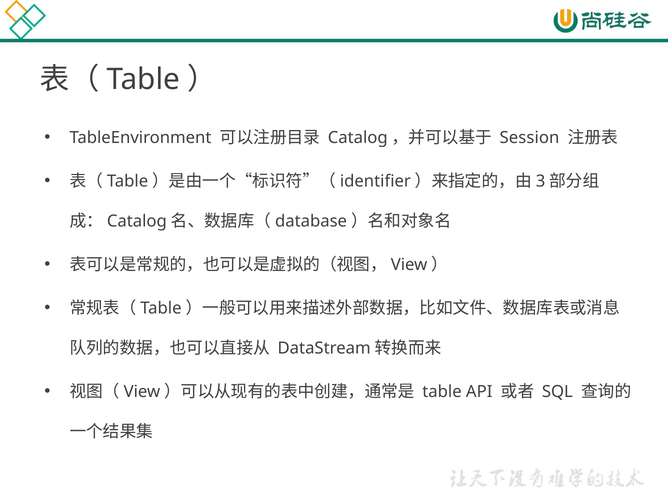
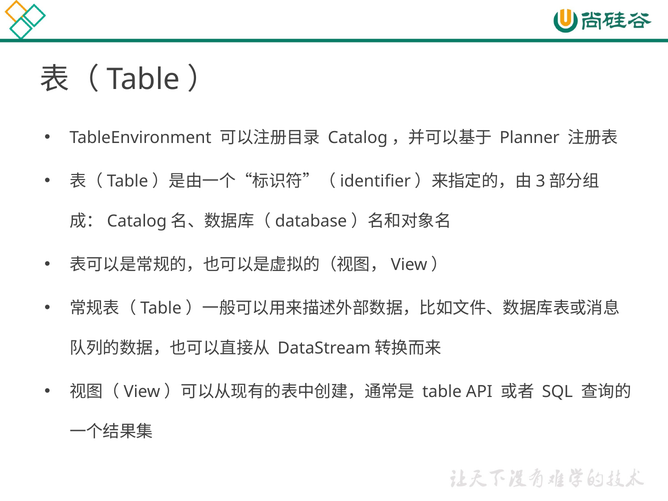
Session: Session -> Planner
